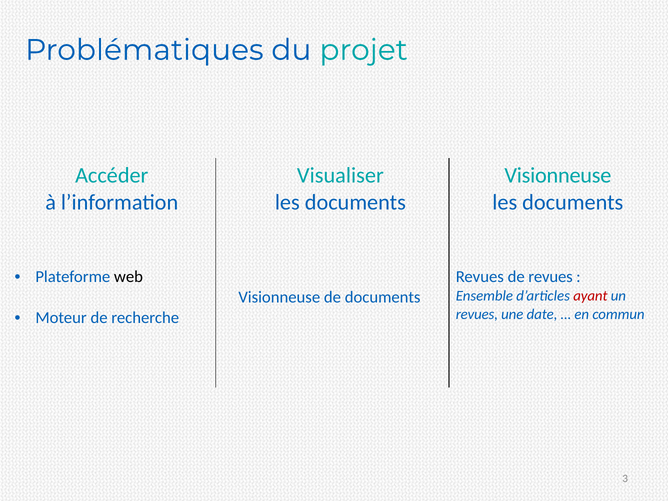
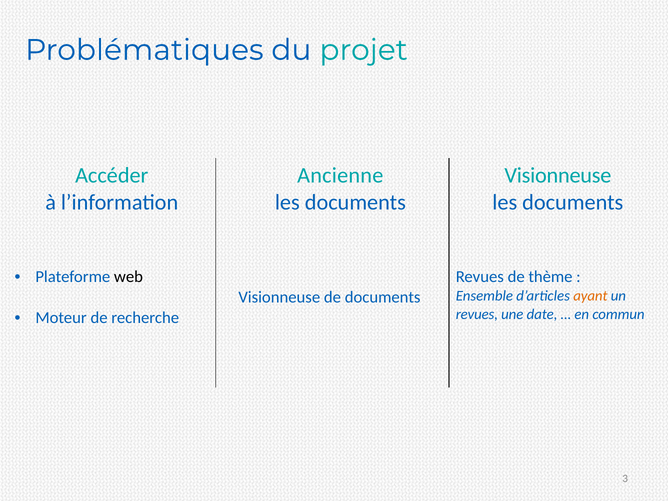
Visualiser: Visualiser -> Ancienne
de revues: revues -> thème
ayant colour: red -> orange
